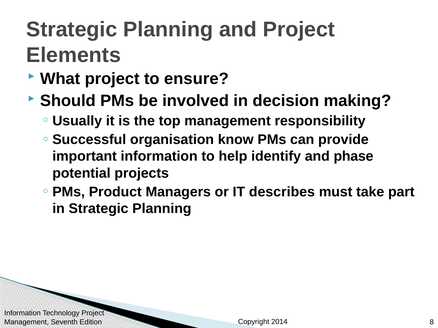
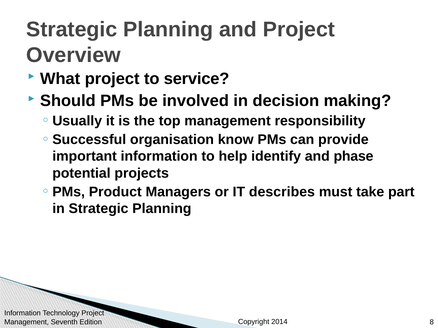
Elements: Elements -> Overview
ensure: ensure -> service
